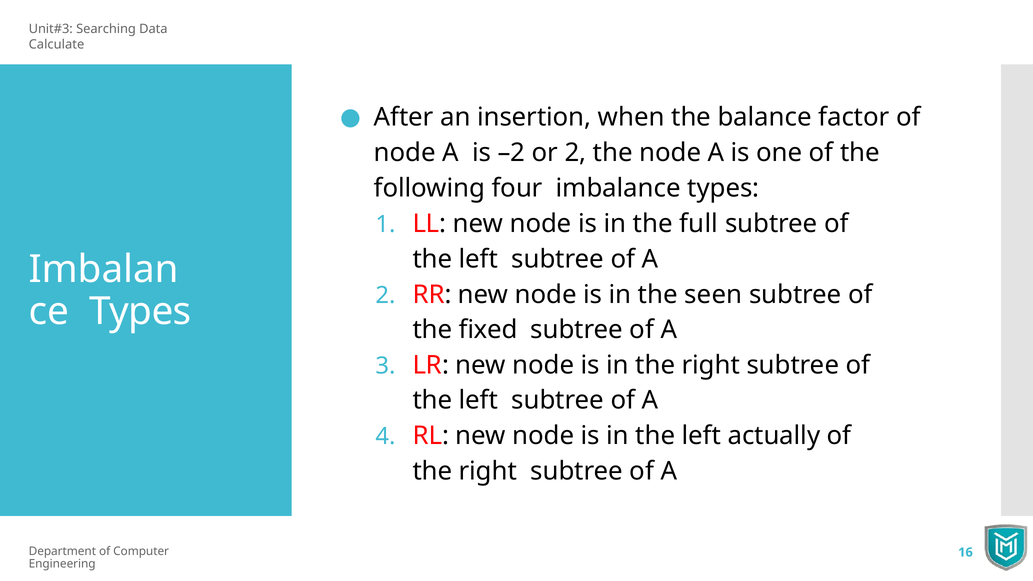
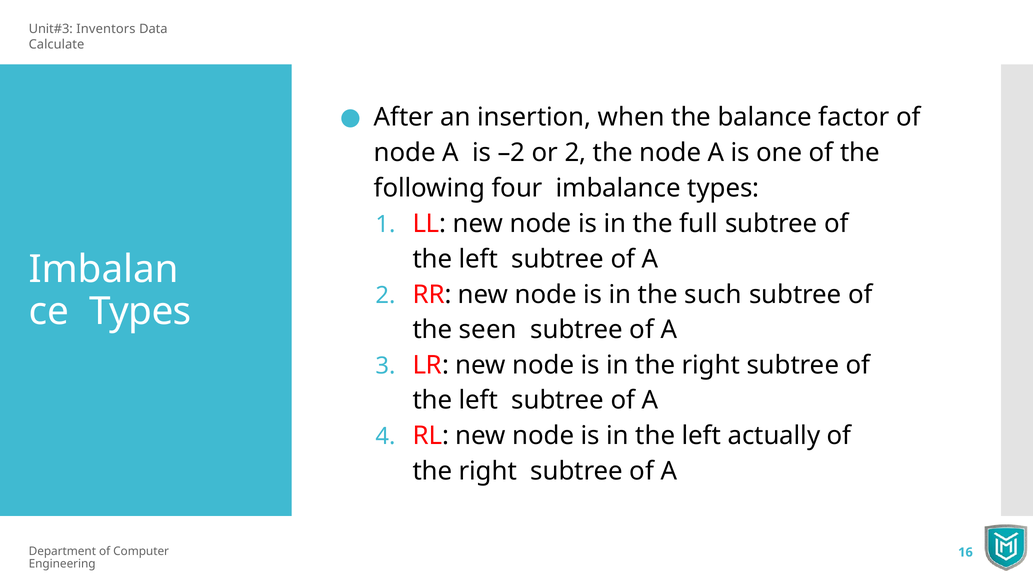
Searching: Searching -> Inventors
seen: seen -> such
ﬁxed: ﬁxed -> seen
